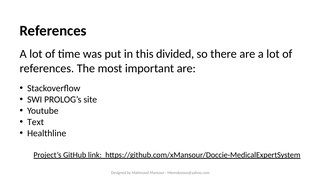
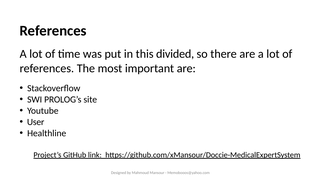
Text: Text -> User
